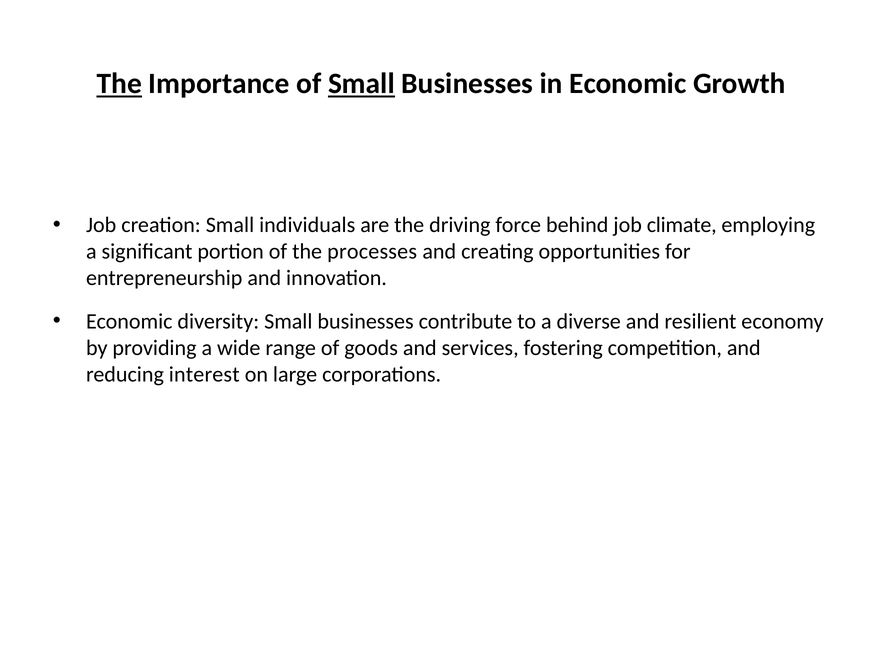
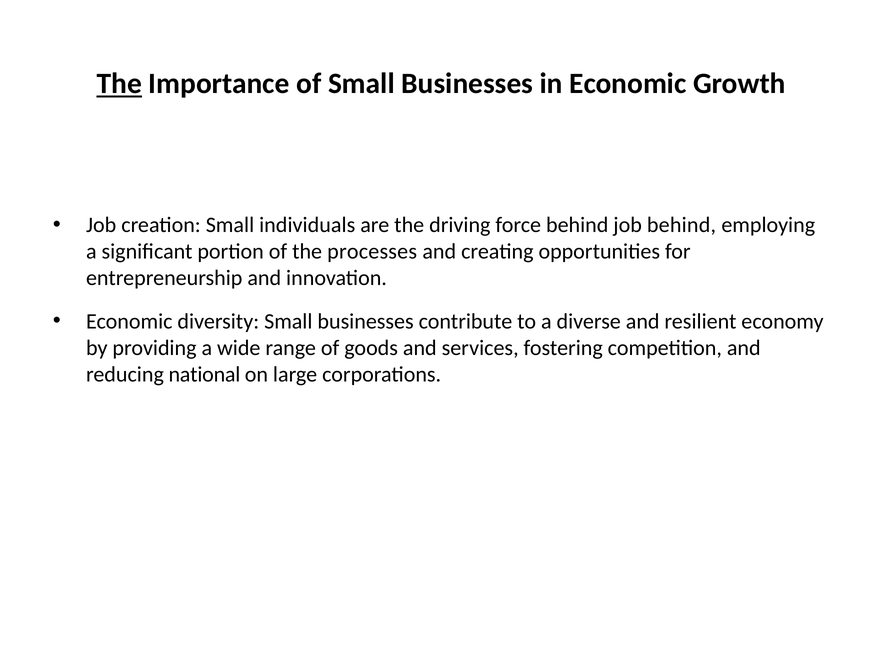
Small at (361, 84) underline: present -> none
job climate: climate -> behind
interest: interest -> national
